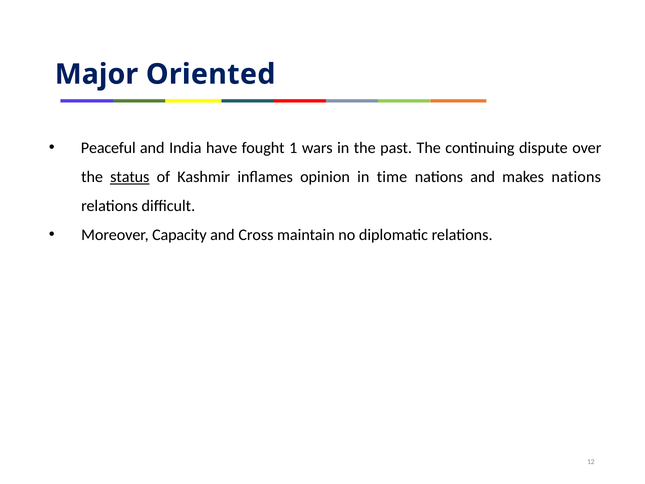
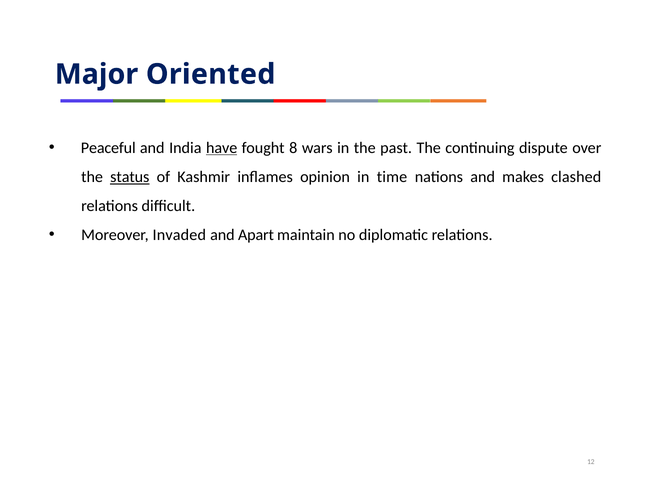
have underline: none -> present
1: 1 -> 8
makes nations: nations -> clashed
Capacity: Capacity -> Invaded
Cross: Cross -> Apart
